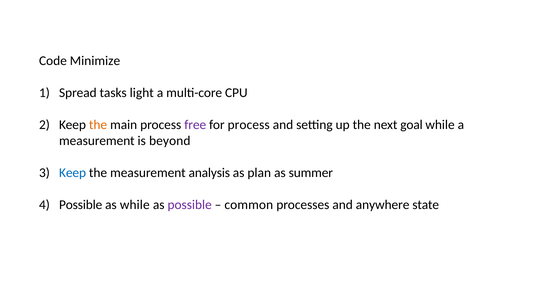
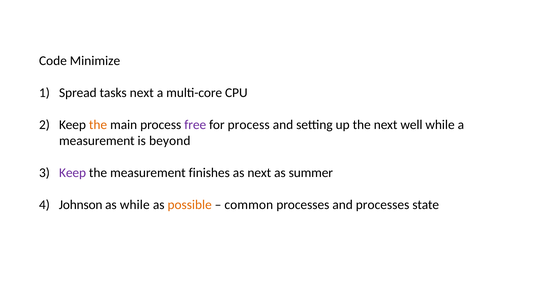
tasks light: light -> next
goal: goal -> well
Keep at (73, 173) colour: blue -> purple
analysis: analysis -> finishes
as plan: plan -> next
Possible at (81, 205): Possible -> Johnson
possible at (190, 205) colour: purple -> orange
and anywhere: anywhere -> processes
